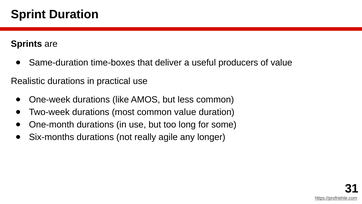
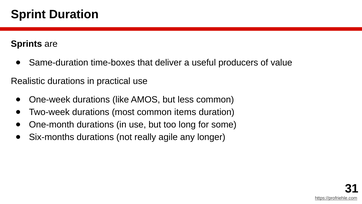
common value: value -> items
